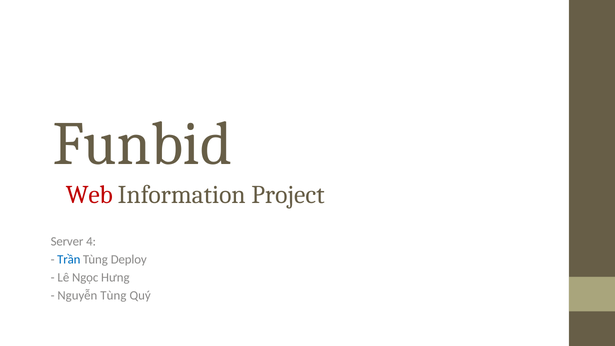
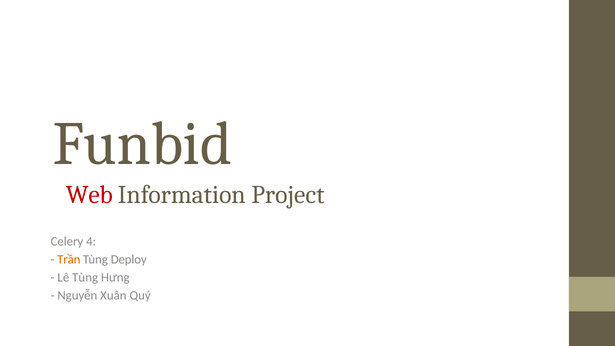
Server: Server -> Celery
Trần colour: blue -> orange
Lê Ngọc: Ngọc -> Tùng
Nguyễn Tùng: Tùng -> Xuân
